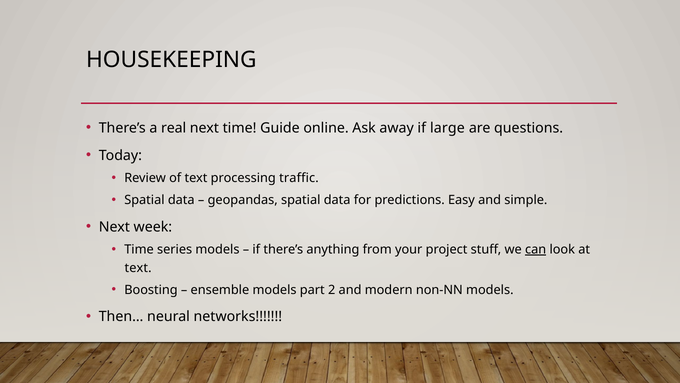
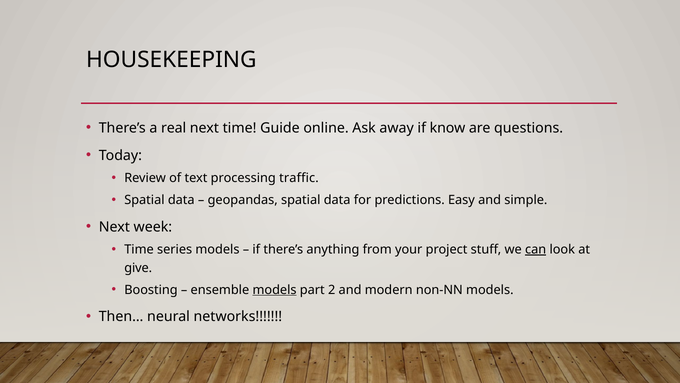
large: large -> know
text at (138, 268): text -> give
models at (275, 289) underline: none -> present
